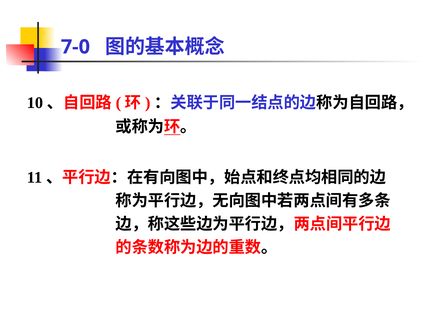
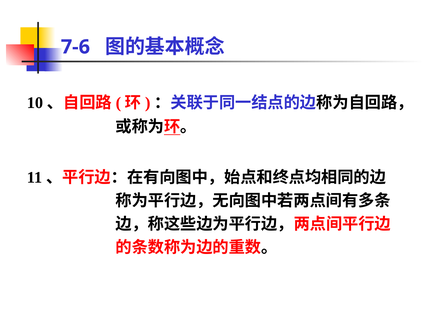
7-0: 7-0 -> 7-6
